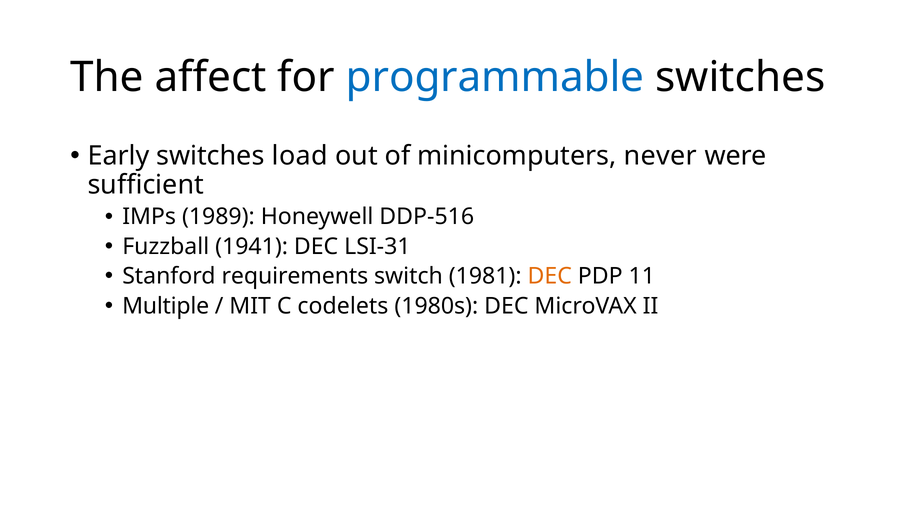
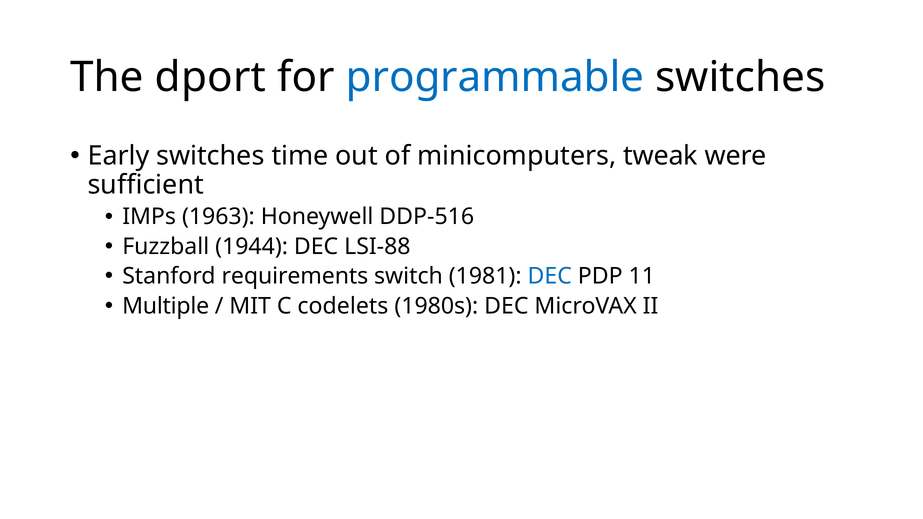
affect: affect -> dport
load: load -> time
never: never -> tweak
1989: 1989 -> 1963
1941: 1941 -> 1944
LSI-31: LSI-31 -> LSI-88
DEC at (550, 276) colour: orange -> blue
